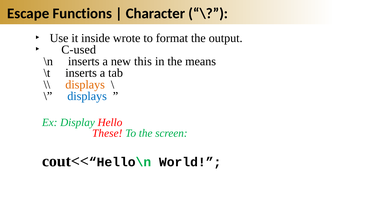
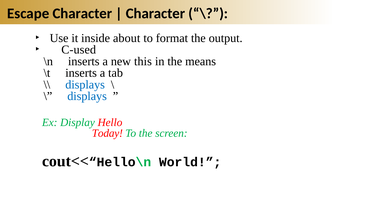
Escape Functions: Functions -> Character
wrote: wrote -> about
displays at (85, 84) colour: orange -> blue
These: These -> Today
